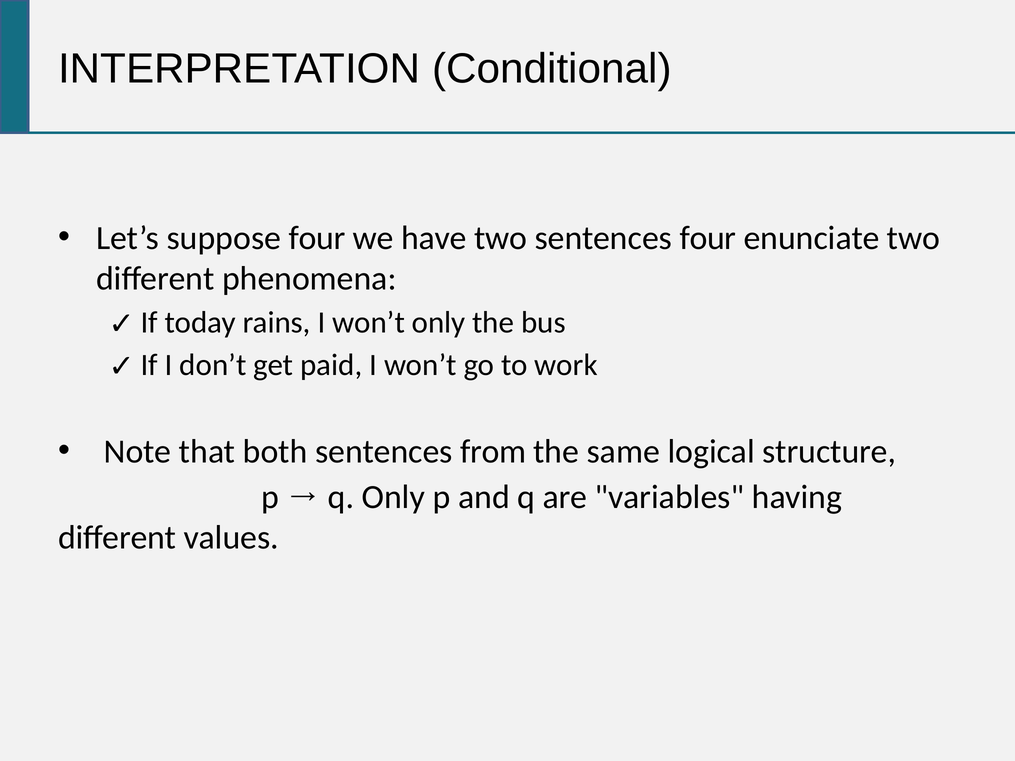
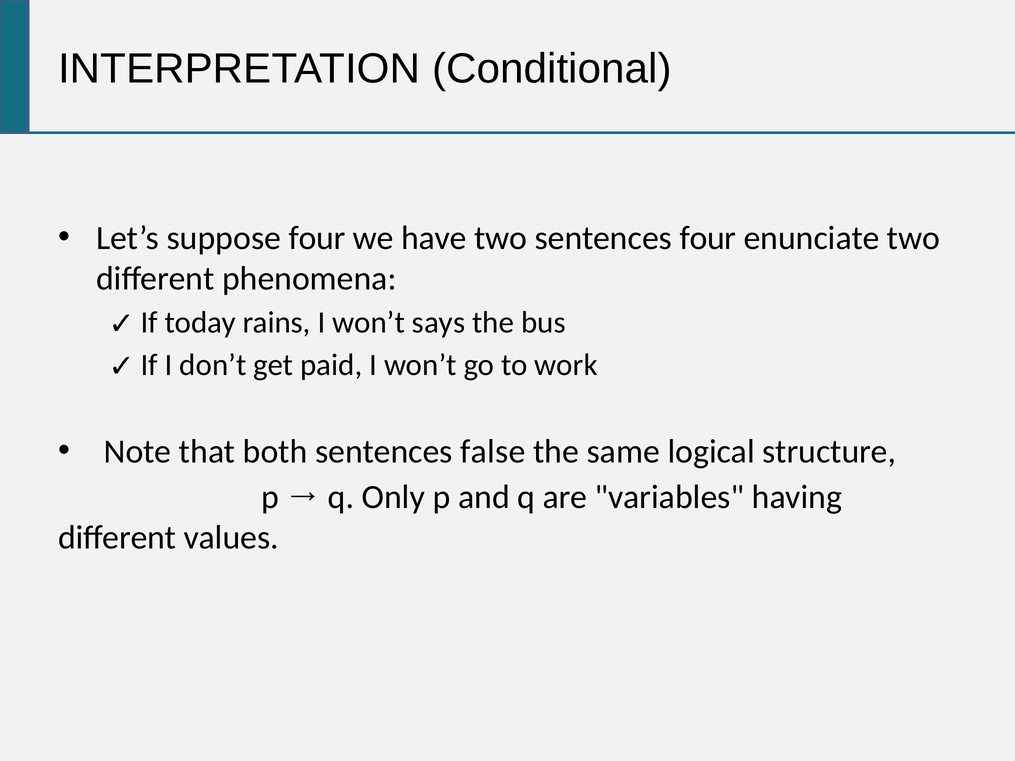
won’t only: only -> says
from: from -> false
